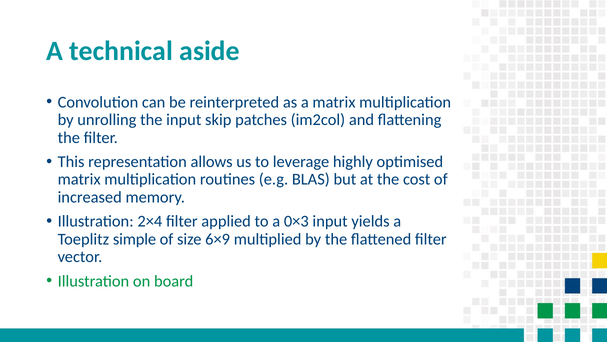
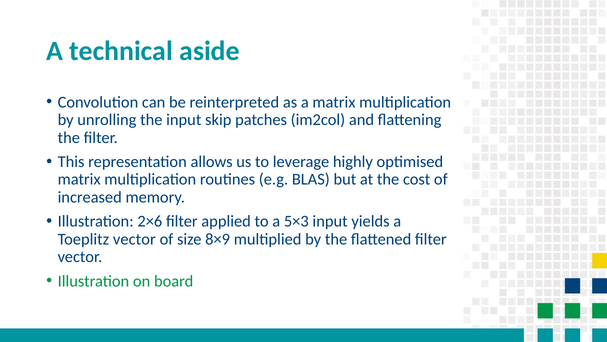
2×4: 2×4 -> 2×6
0×3: 0×3 -> 5×3
Toeplitz simple: simple -> vector
6×9: 6×9 -> 8×9
